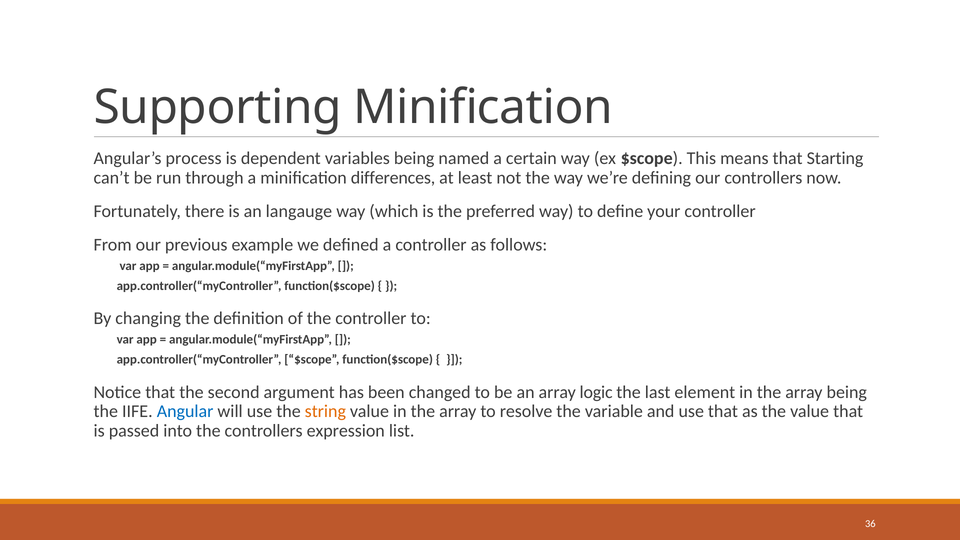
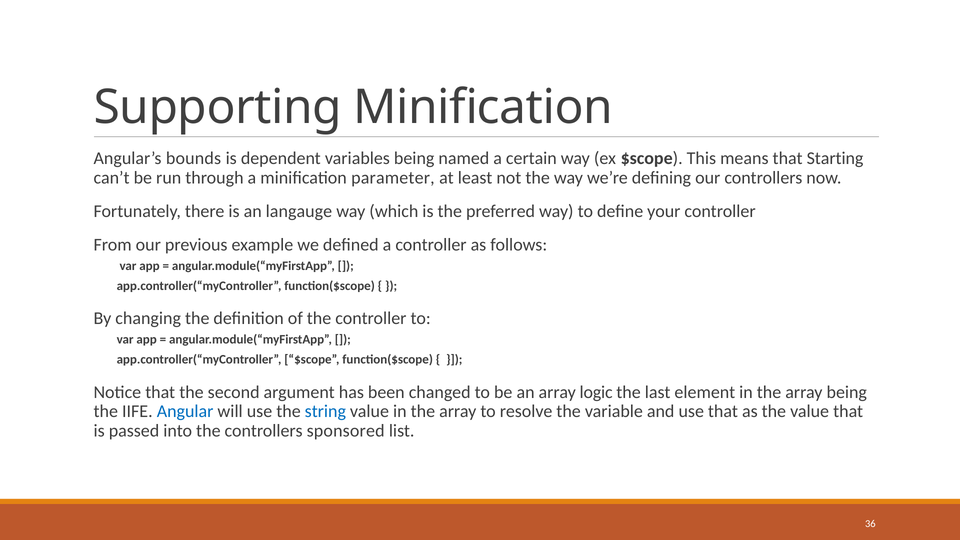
process: process -> bounds
differences: differences -> parameter
string colour: orange -> blue
expression: expression -> sponsored
